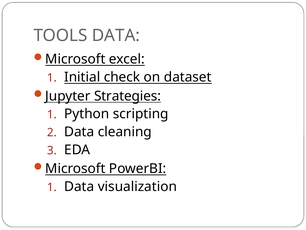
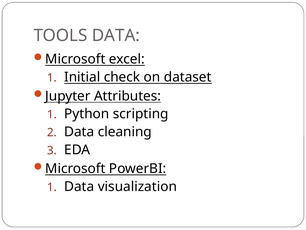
Strategies: Strategies -> Attributes
